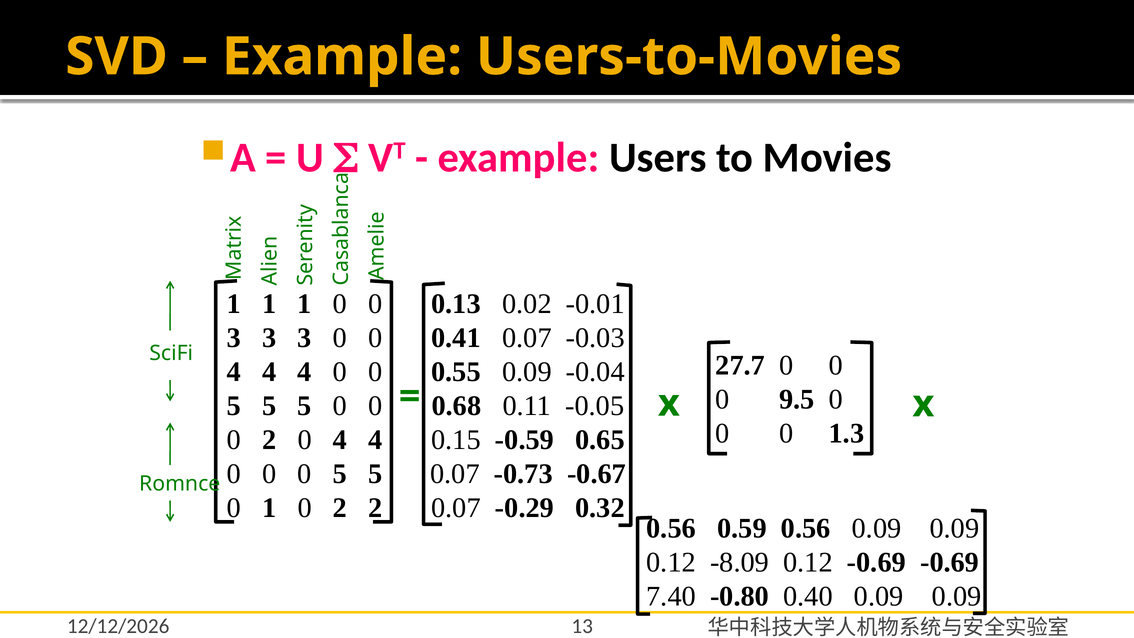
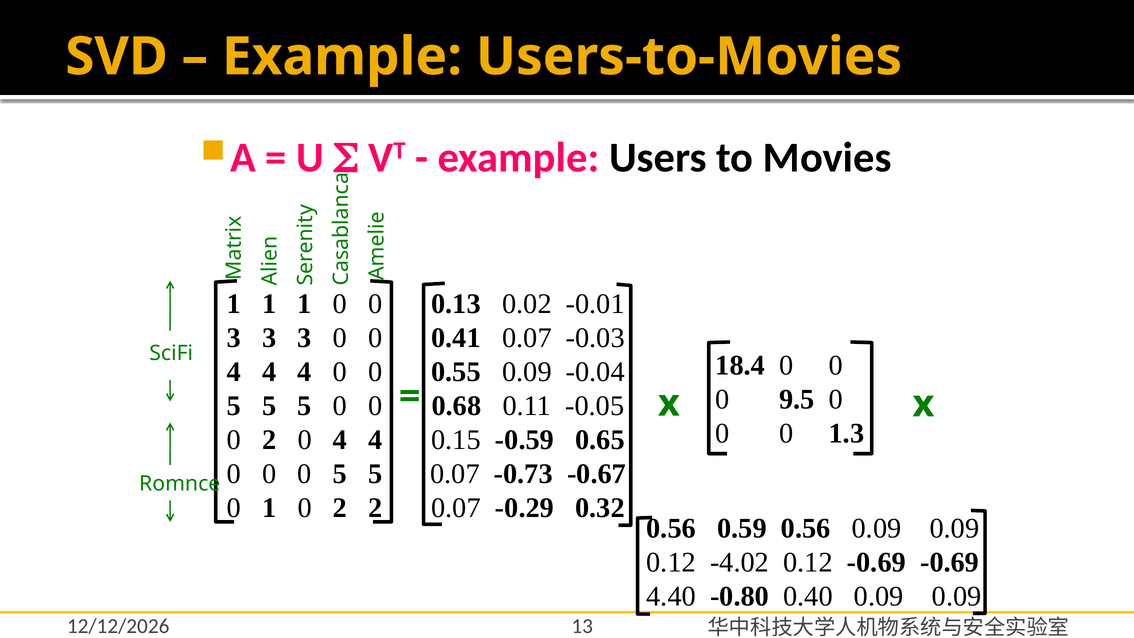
27.7: 27.7 -> 18.4
-8.09: -8.09 -> -4.02
7.40: 7.40 -> 4.40
